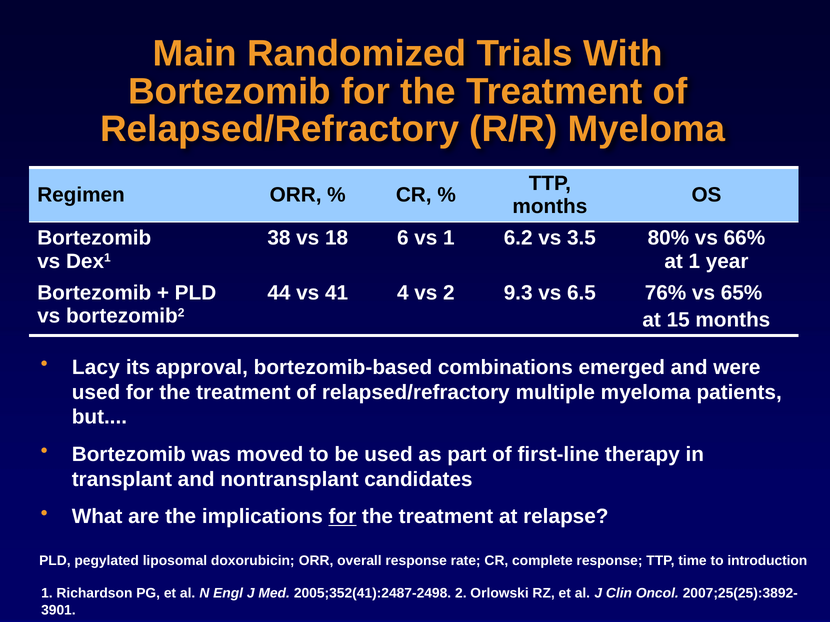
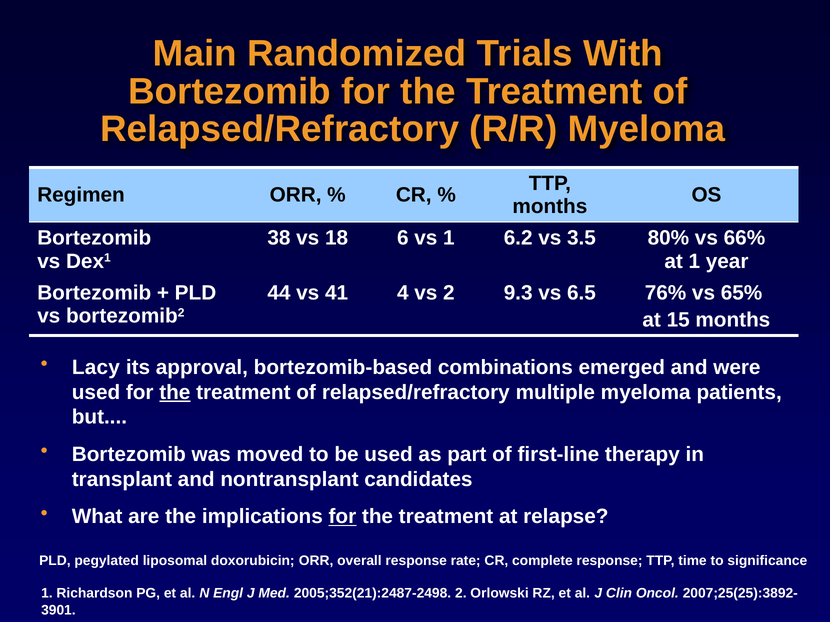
the at (175, 393) underline: none -> present
introduction: introduction -> significance
2005;352(41):2487-2498: 2005;352(41):2487-2498 -> 2005;352(21):2487-2498
